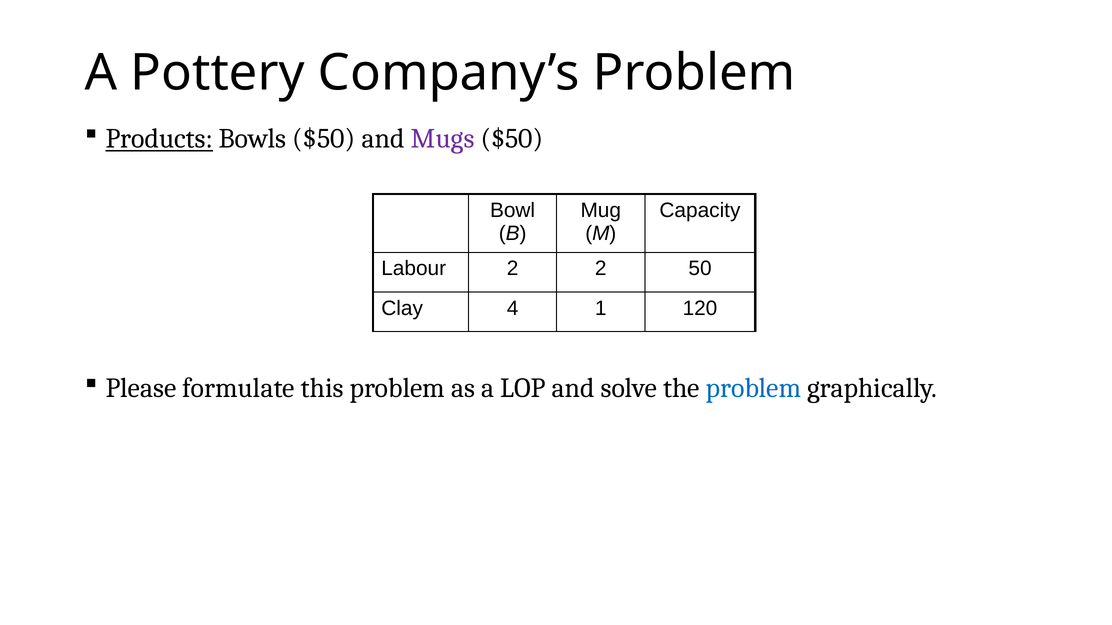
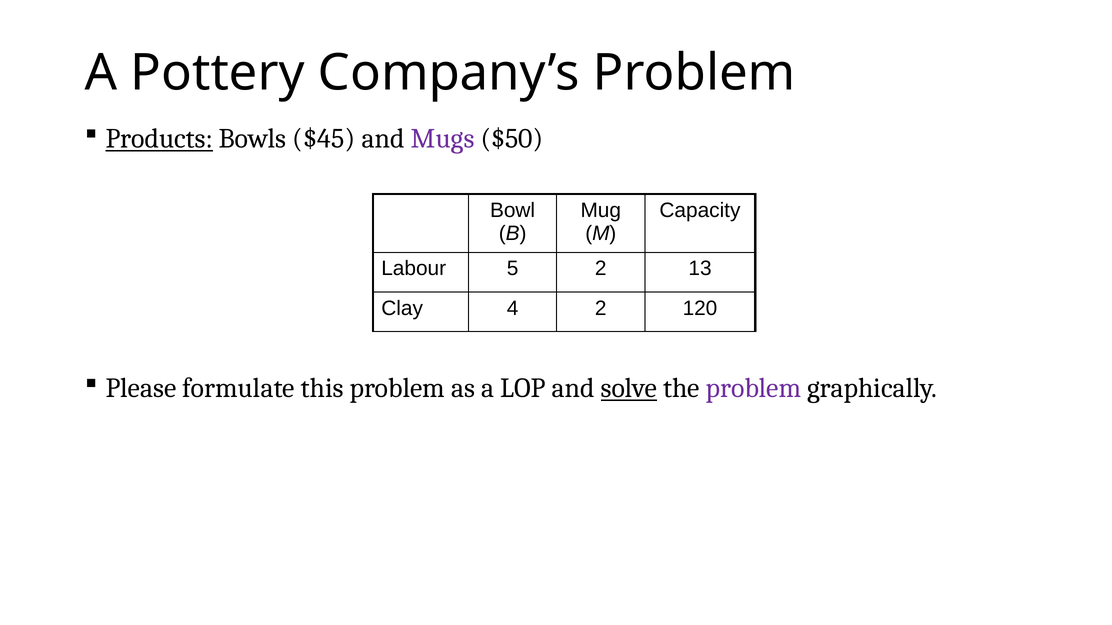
Bowls $50: $50 -> $45
Labour 2: 2 -> 5
50: 50 -> 13
4 1: 1 -> 2
solve underline: none -> present
problem at (754, 388) colour: blue -> purple
